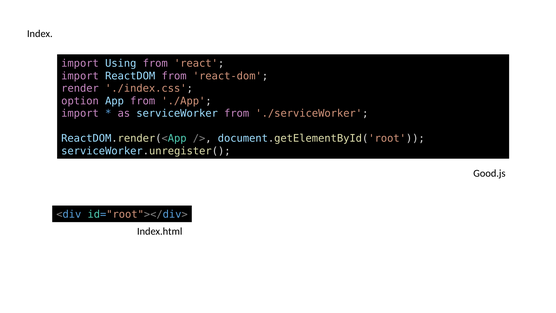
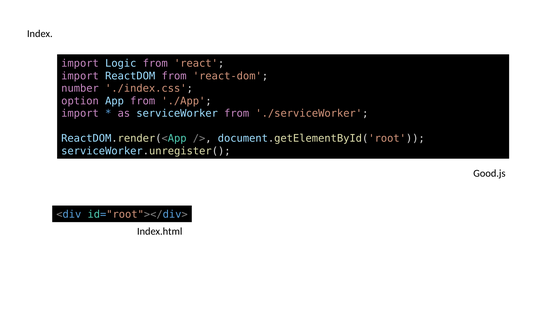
Using: Using -> Logic
render: render -> number
